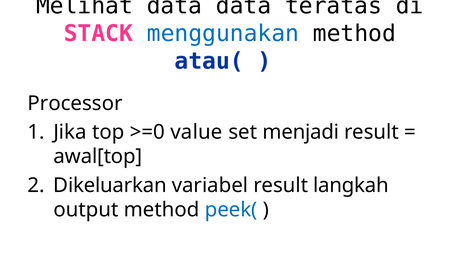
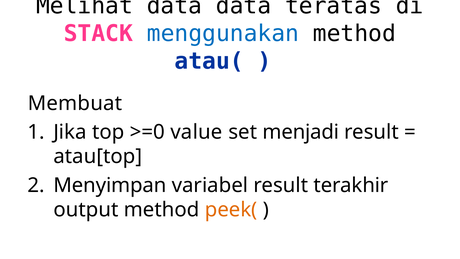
Processor: Processor -> Membuat
awal[top: awal[top -> atau[top
Dikeluarkan: Dikeluarkan -> Menyimpan
langkah: langkah -> terakhir
peek( colour: blue -> orange
